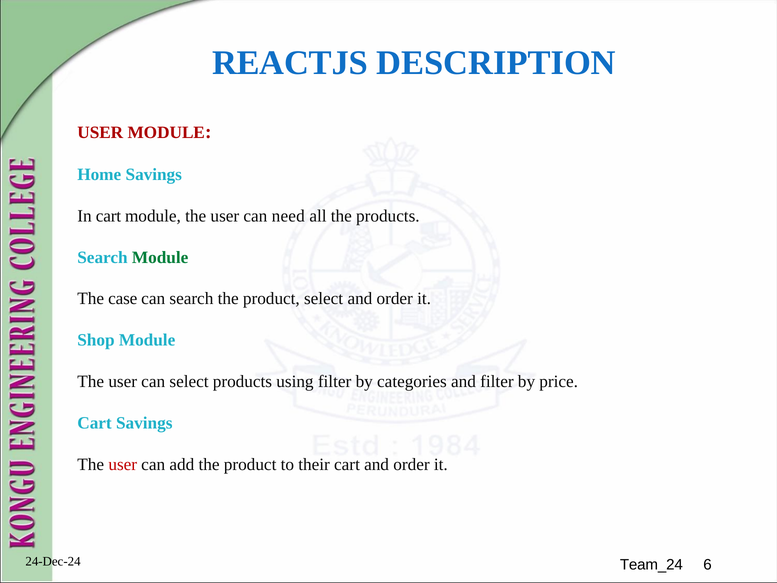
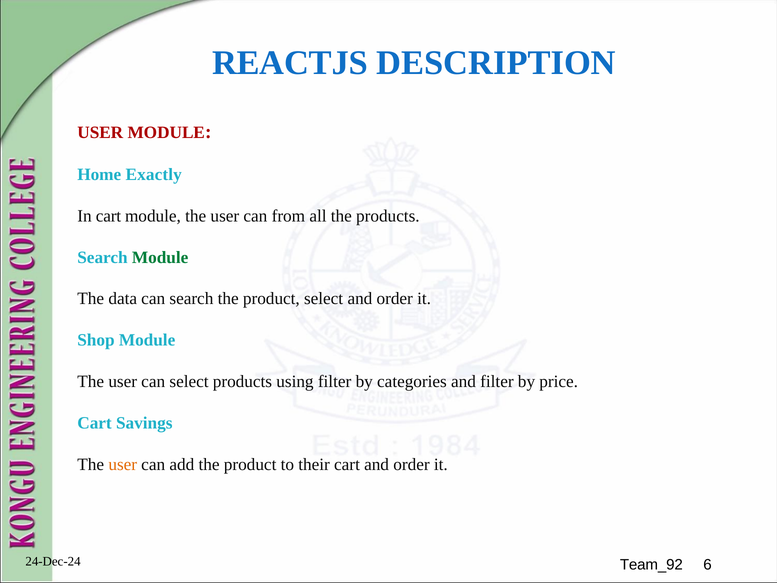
Home Savings: Savings -> Exactly
need: need -> from
case: case -> data
user at (123, 464) colour: red -> orange
Team_24: Team_24 -> Team_92
